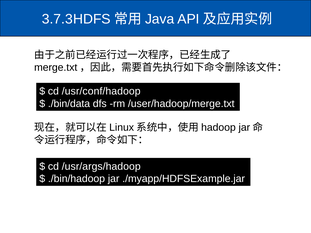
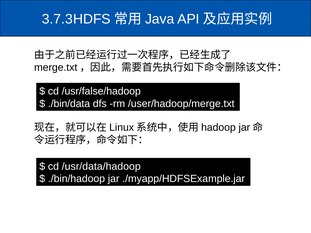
/usr/conf/hadoop: /usr/conf/hadoop -> /usr/false/hadoop
/usr/args/hadoop: /usr/args/hadoop -> /usr/data/hadoop
